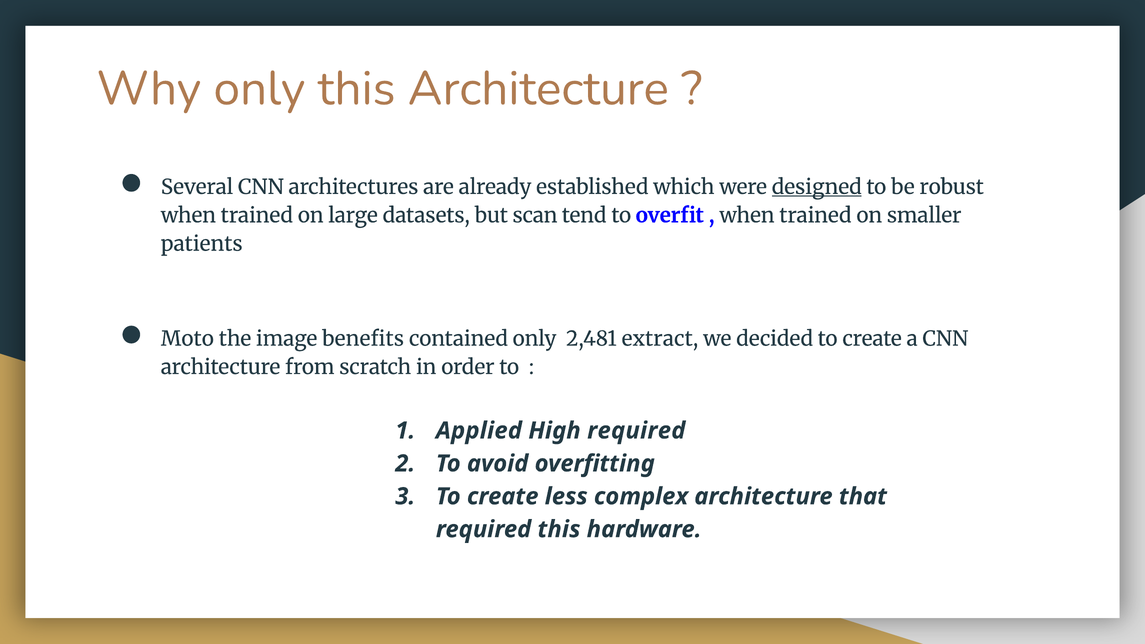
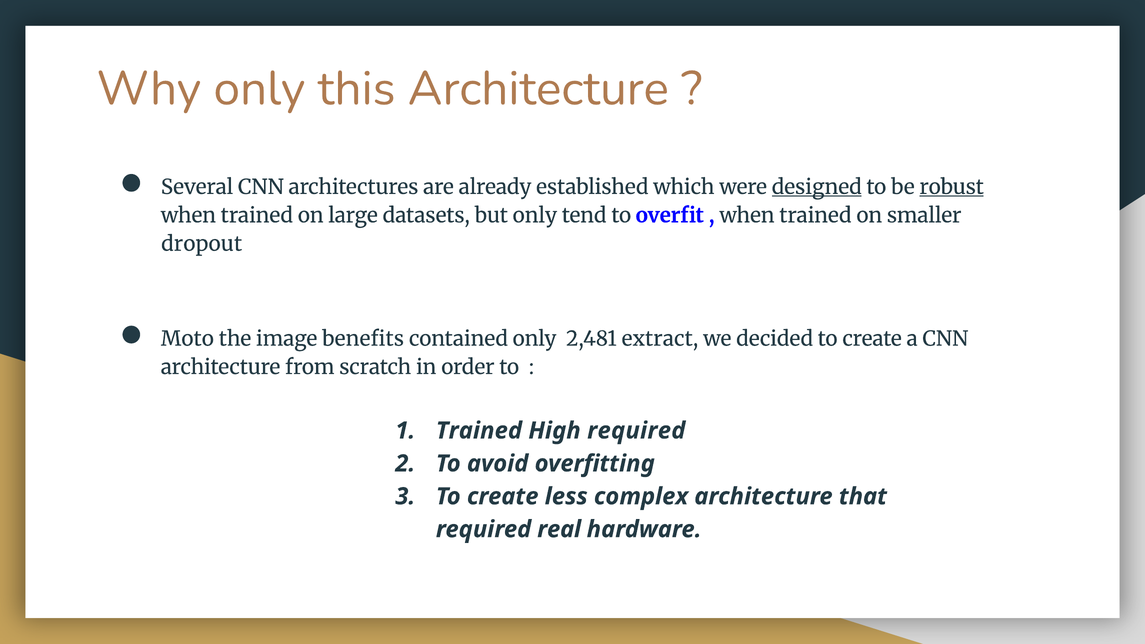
robust underline: none -> present
but scan: scan -> only
patients: patients -> dropout
Applied at (479, 431): Applied -> Trained
required this: this -> real
